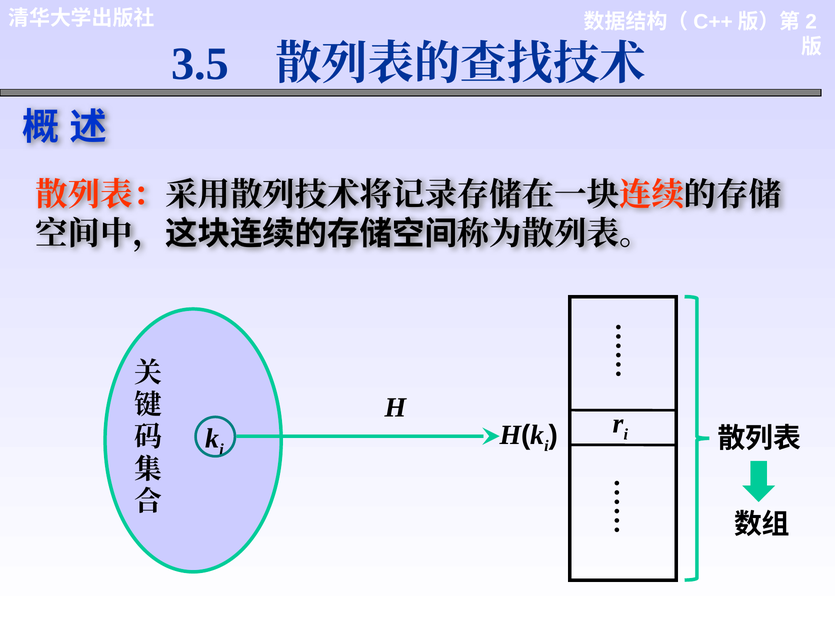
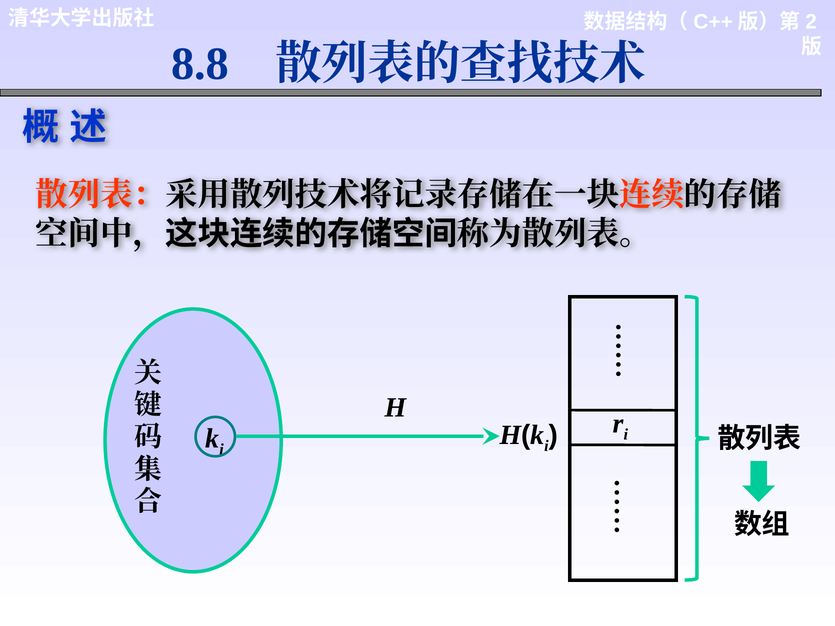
3.5: 3.5 -> 8.8
